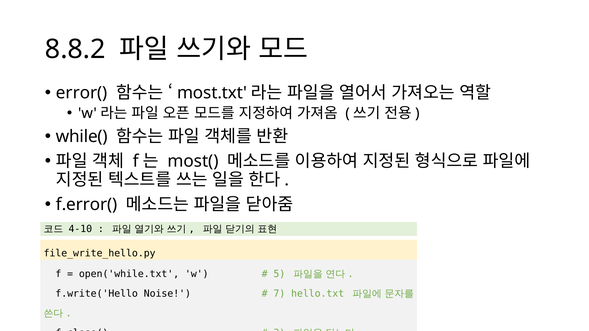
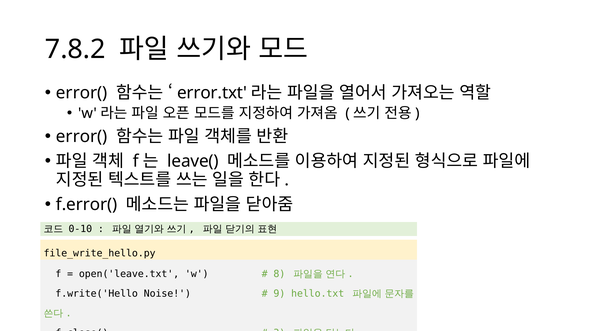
8.8.2: 8.8.2 -> 7.8.2
most.txt: most.txt -> error.txt
while( at (82, 137): while( -> error(
most(: most( -> leave(
4-10: 4-10 -> 0-10
open('while.txt: open('while.txt -> open('leave.txt
5: 5 -> 8
7: 7 -> 9
